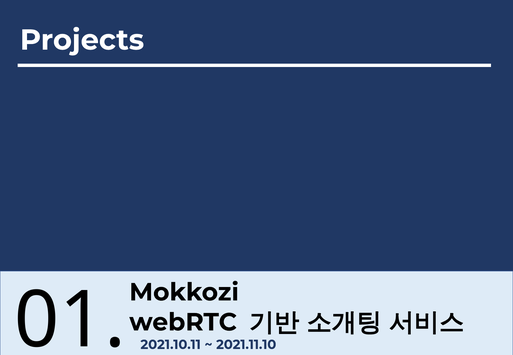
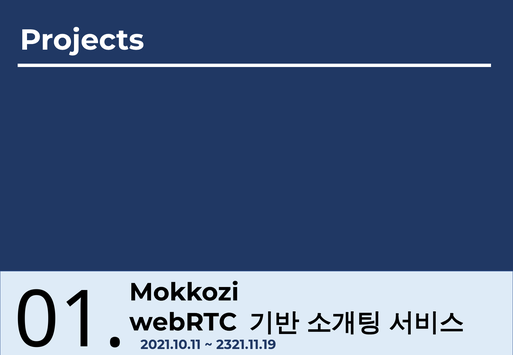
2021.11.10: 2021.11.10 -> 2321.11.19
